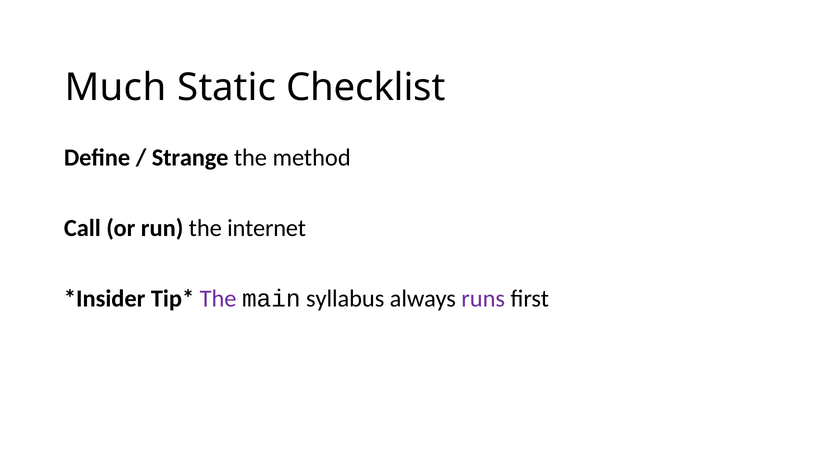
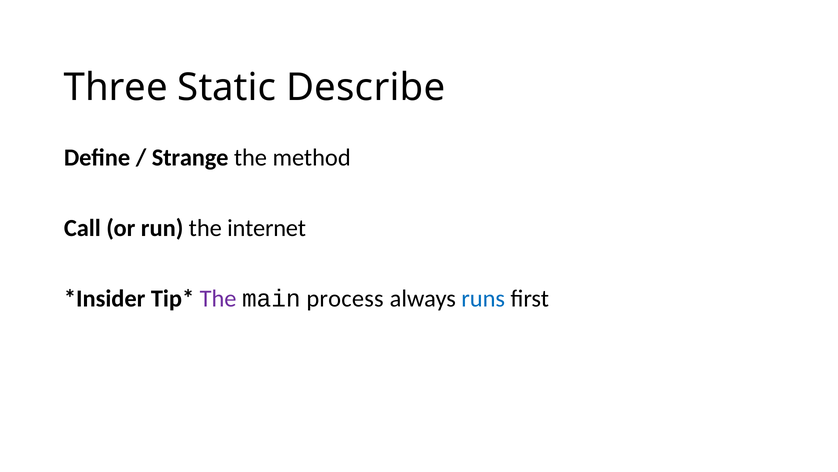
Much: Much -> Three
Checklist: Checklist -> Describe
syllabus: syllabus -> process
runs colour: purple -> blue
